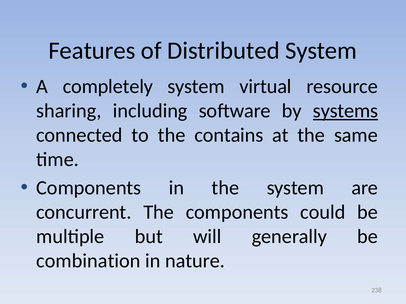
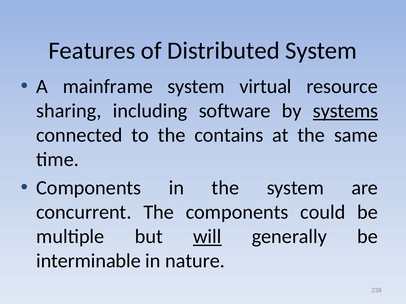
completely: completely -> mainframe
will underline: none -> present
combination: combination -> interminable
